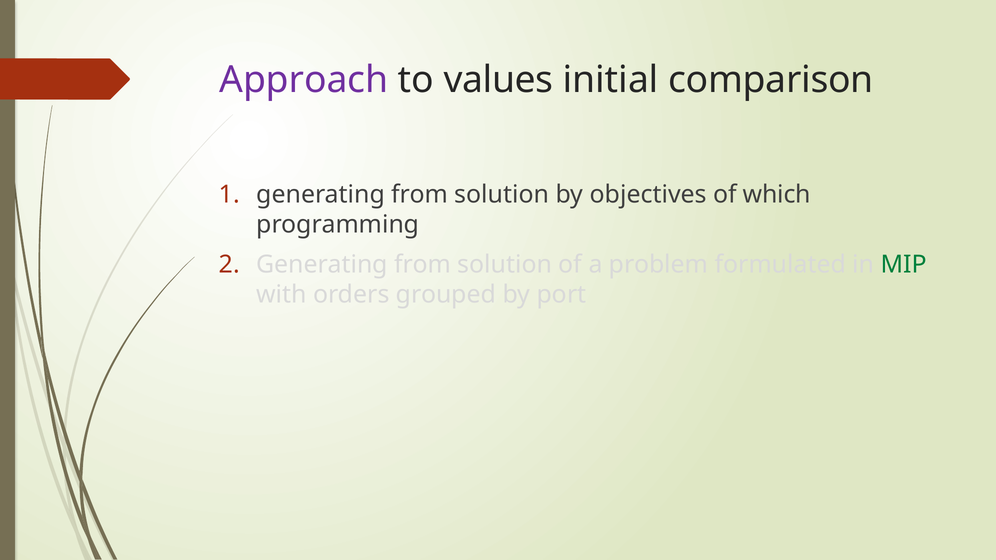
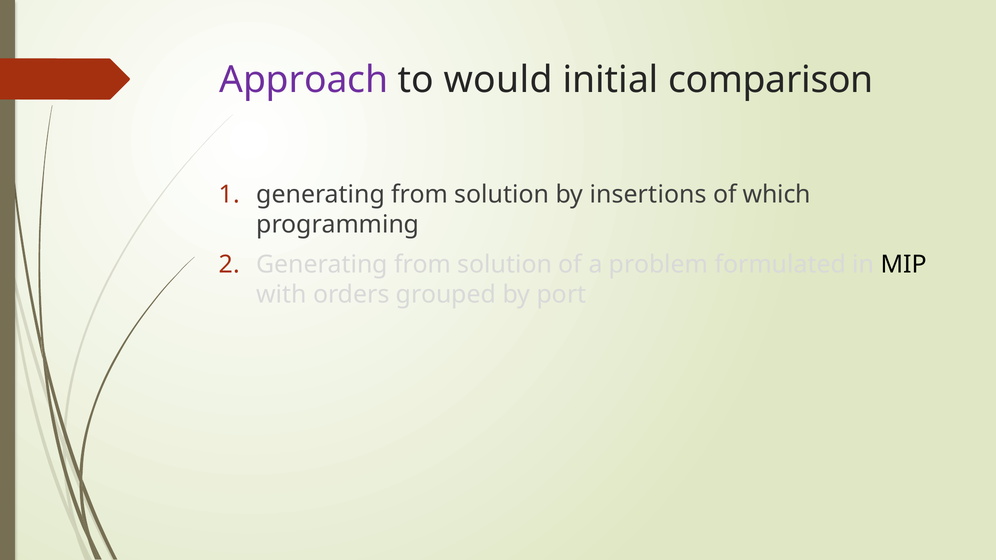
values: values -> would
objectives: objectives -> insertions
MIP colour: green -> black
